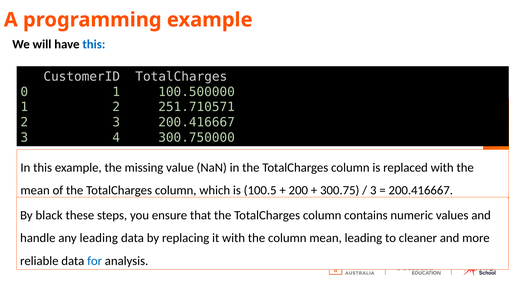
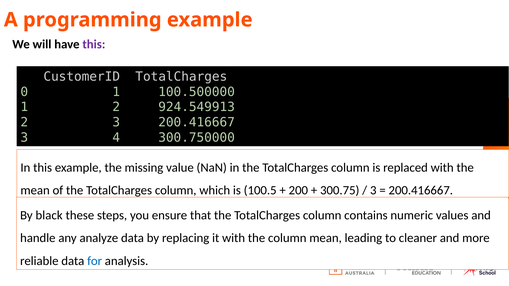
this at (94, 44) colour: blue -> purple
251.710571: 251.710571 -> 924.549913
any leading: leading -> analyze
